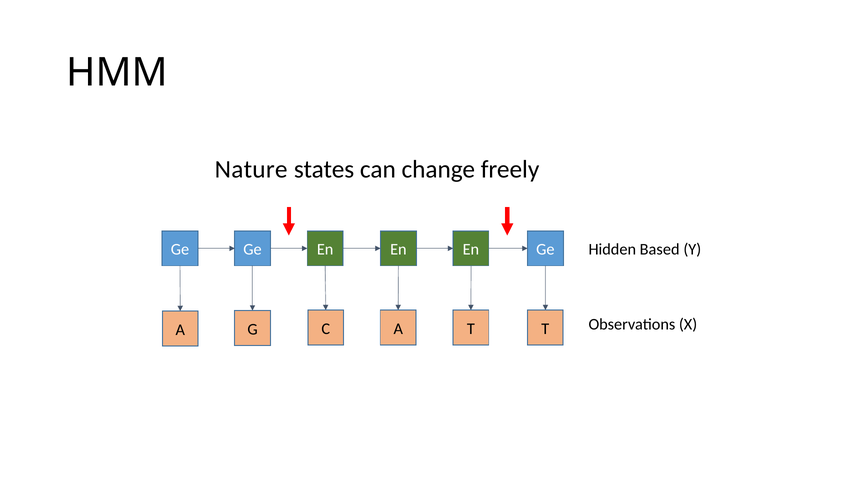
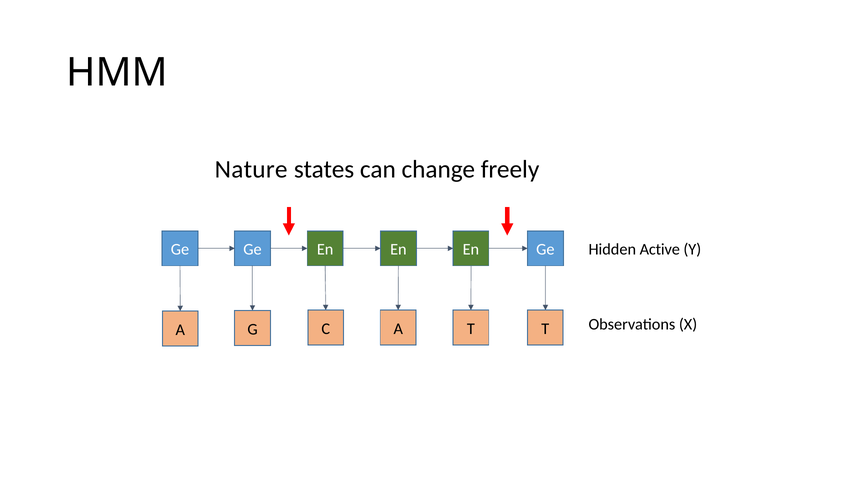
Based: Based -> Active
